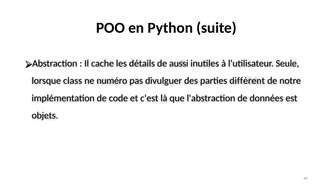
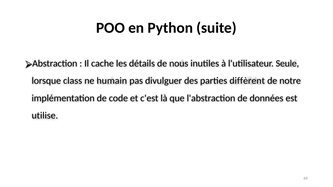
aussi: aussi -> nous
numéro: numéro -> humain
objets: objets -> utilise
